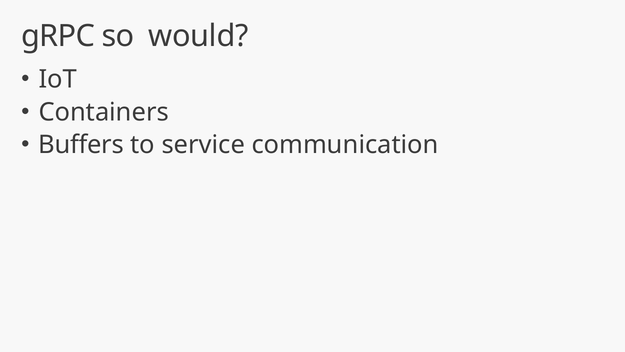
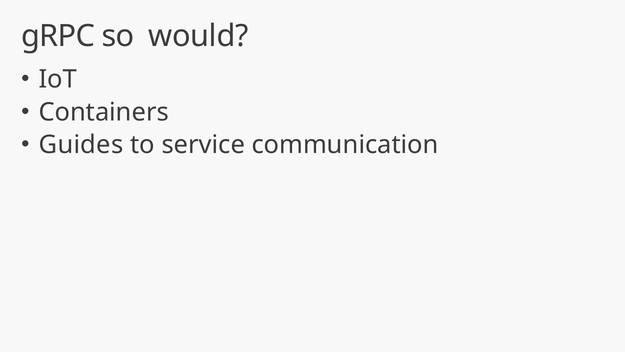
Buffers: Buffers -> Guides
